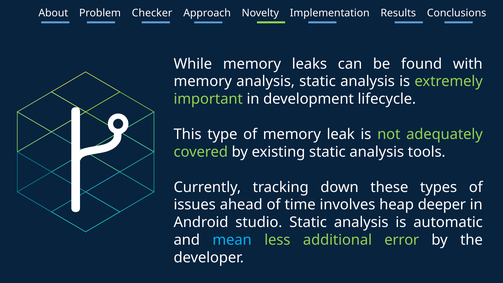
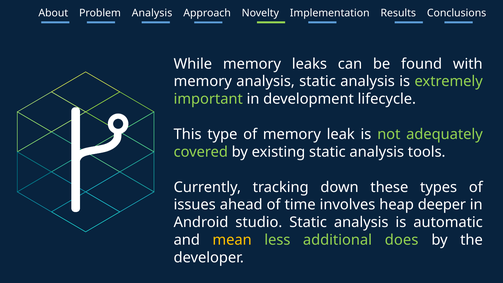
Problem Checker: Checker -> Analysis
mean colour: light blue -> yellow
error: error -> does
